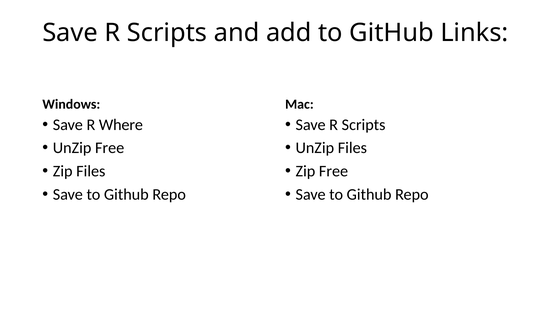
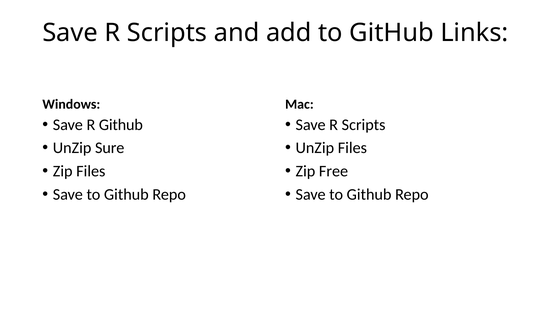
R Where: Where -> Github
UnZip Free: Free -> Sure
